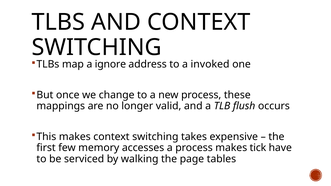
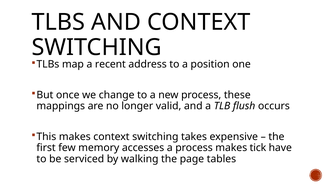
ignore: ignore -> recent
invoked: invoked -> position
